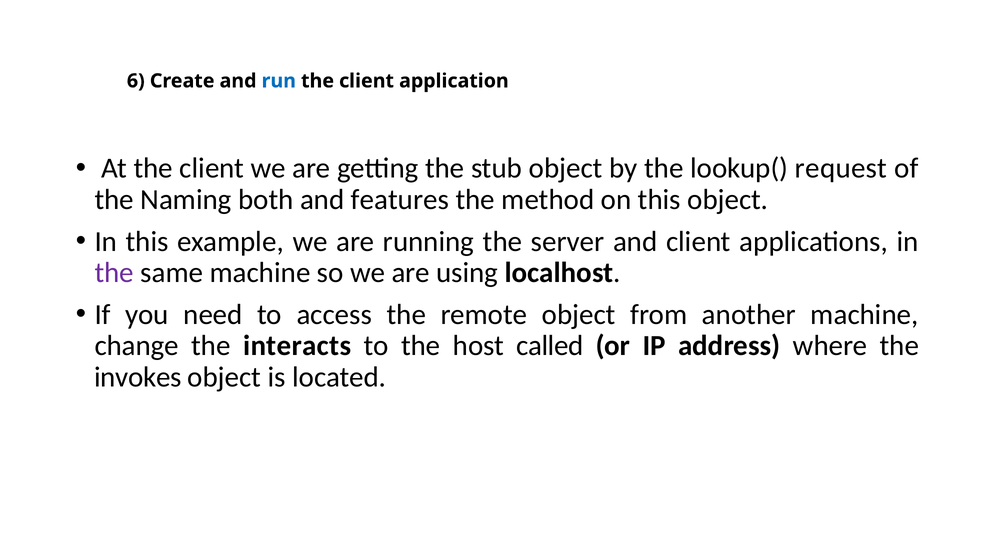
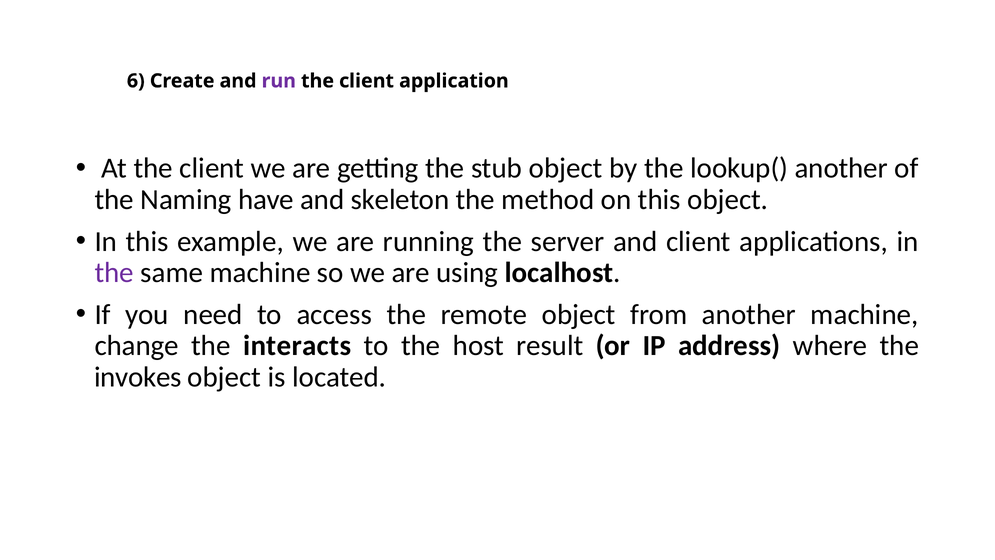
run colour: blue -> purple
lookup( request: request -> another
both: both -> have
features: features -> skeleton
called: called -> result
